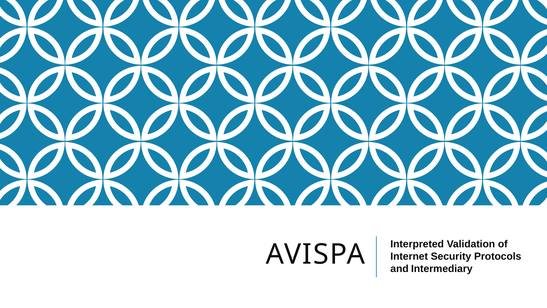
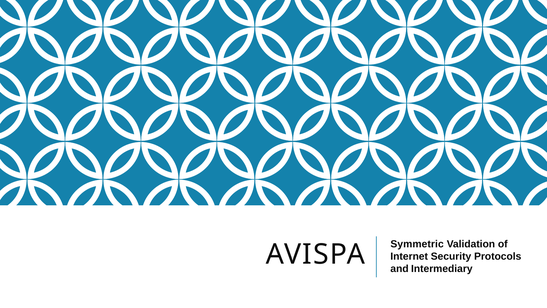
Interpreted: Interpreted -> Symmetric
